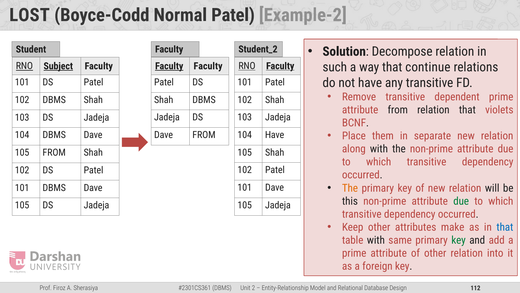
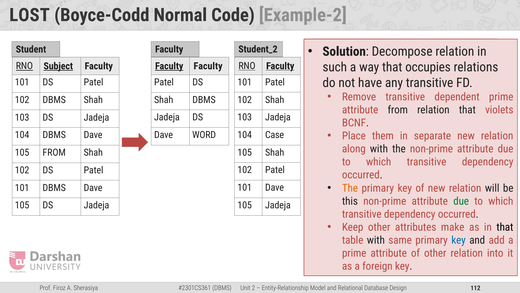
Normal Patel: Patel -> Code
continue: continue -> occupies
104 Have: Have -> Case
Dave FROM: FROM -> WORD
that at (505, 227) colour: blue -> black
key at (459, 240) colour: green -> blue
